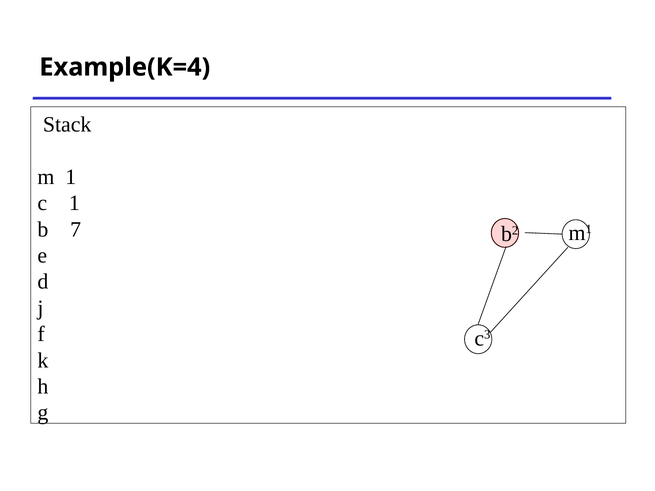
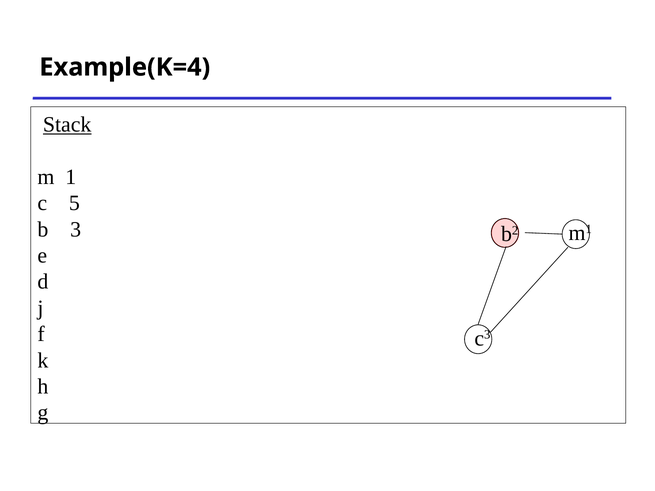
Stack underline: none -> present
c 1: 1 -> 5
7: 7 -> 3
